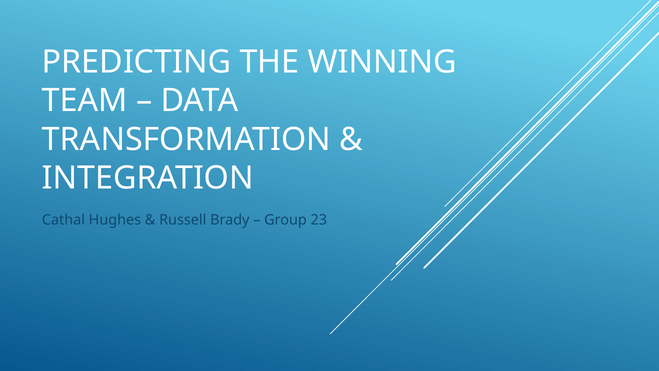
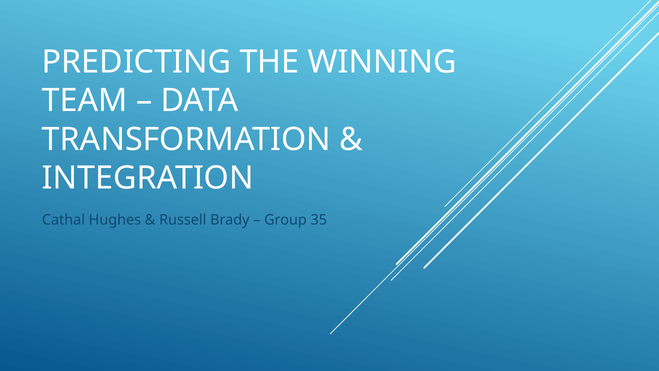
23: 23 -> 35
